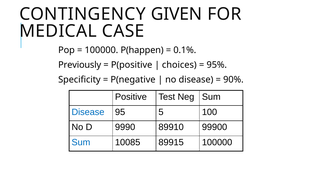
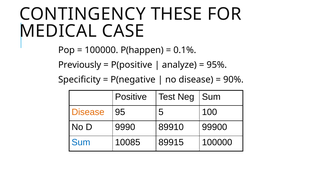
GIVEN: GIVEN -> THESE
choices: choices -> analyze
Disease at (88, 112) colour: blue -> orange
